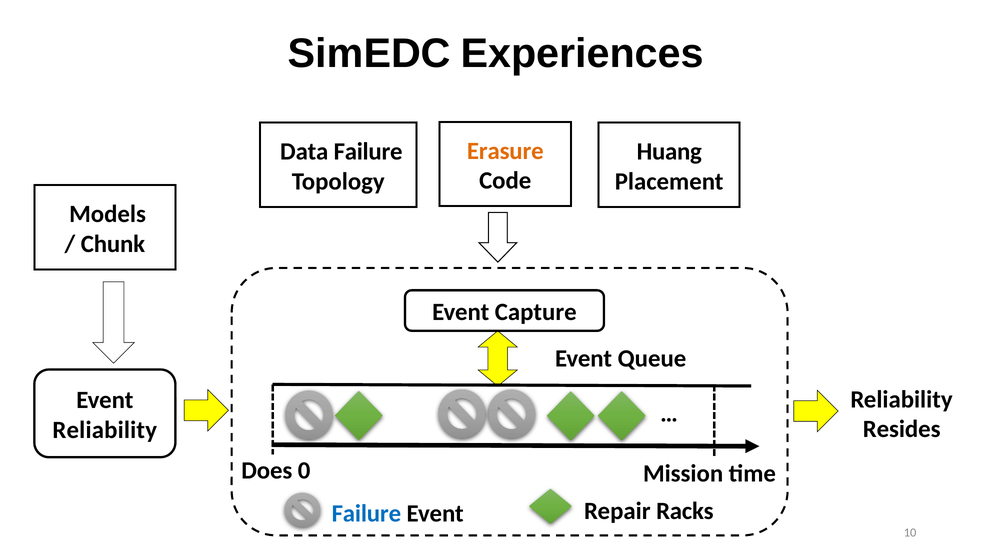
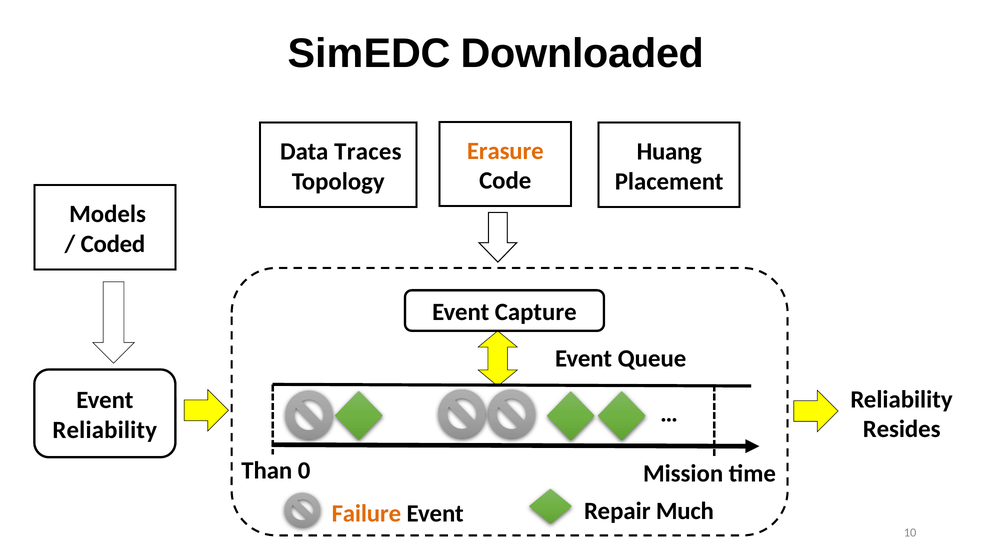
Experiences: Experiences -> Downloaded
Data Failure: Failure -> Traces
Chunk: Chunk -> Coded
Does: Does -> Than
Failure at (366, 513) colour: blue -> orange
Racks: Racks -> Much
